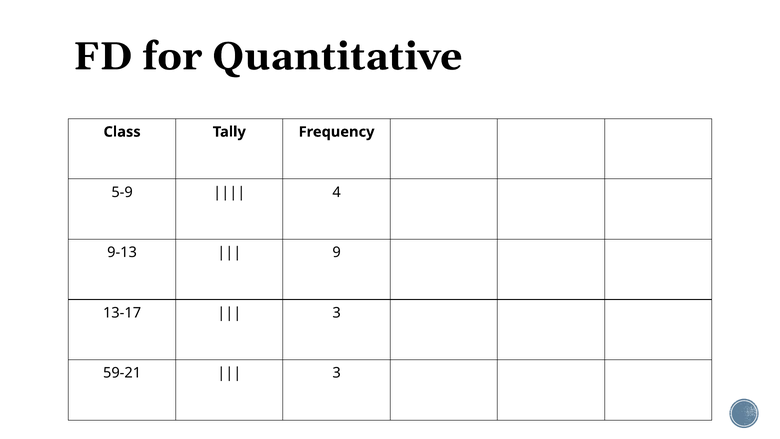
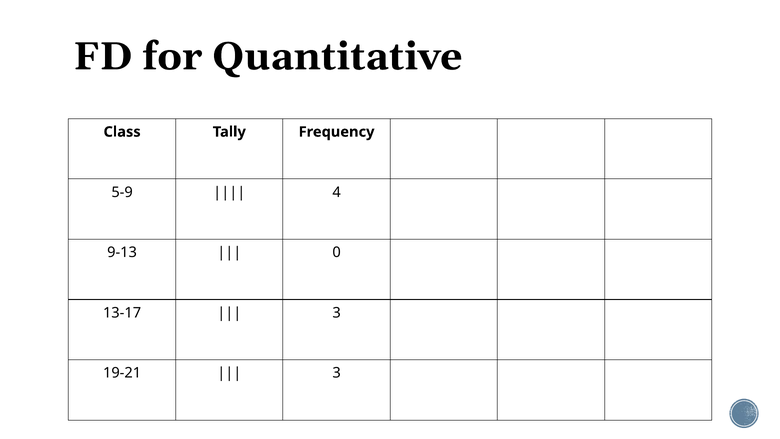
9: 9 -> 0
59-21: 59-21 -> 19-21
